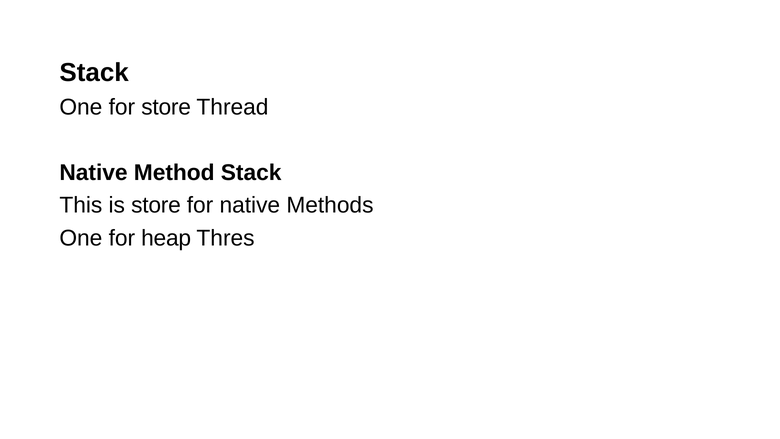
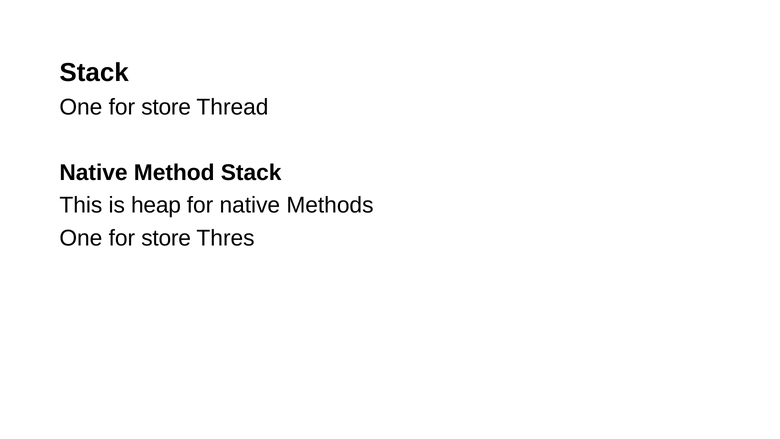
is store: store -> heap
heap at (166, 238): heap -> store
